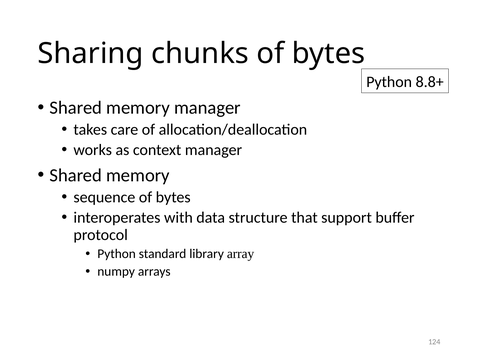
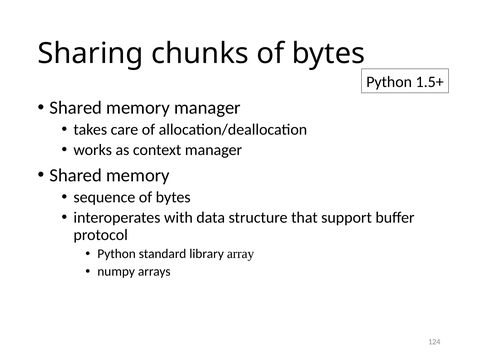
8.8+: 8.8+ -> 1.5+
